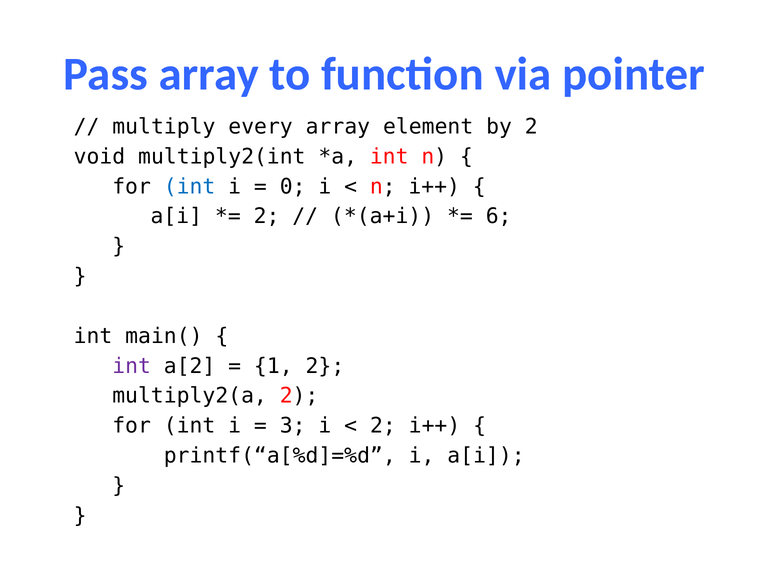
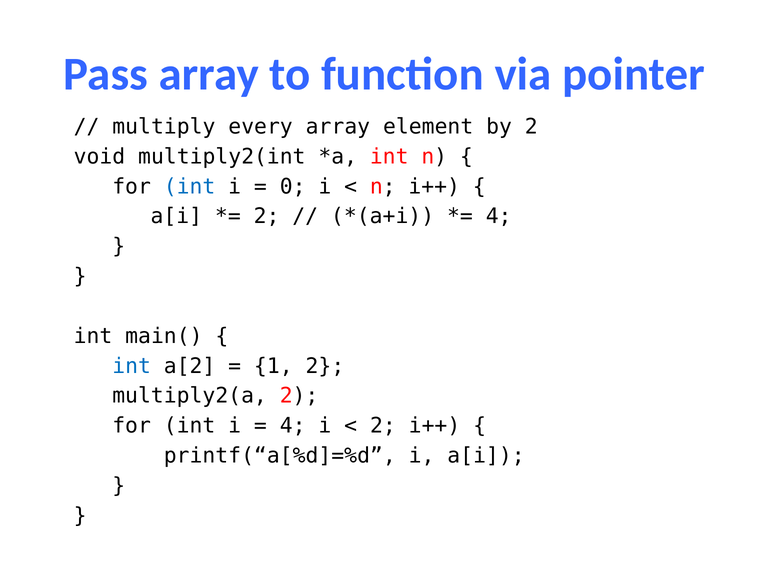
6 at (499, 216): 6 -> 4
int at (132, 366) colour: purple -> blue
3 at (293, 426): 3 -> 4
